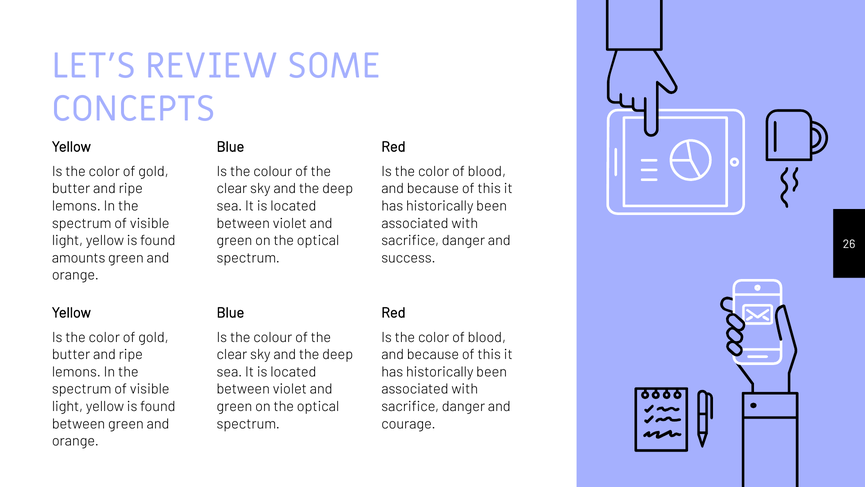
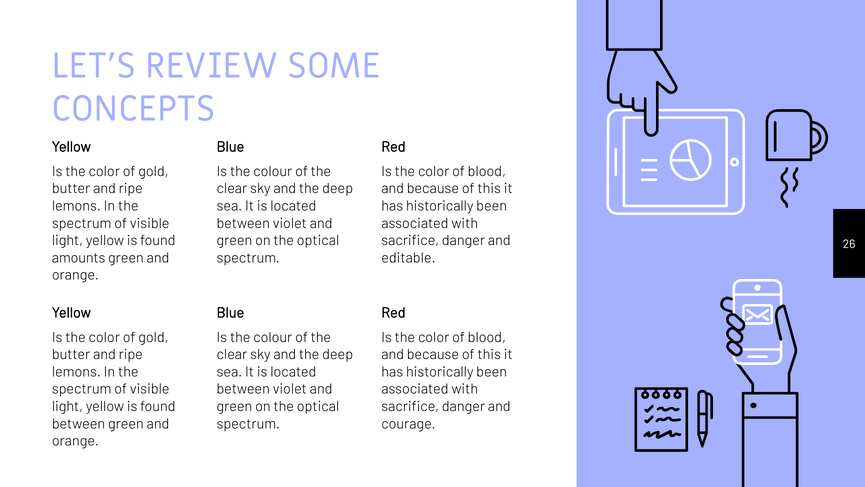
success: success -> editable
